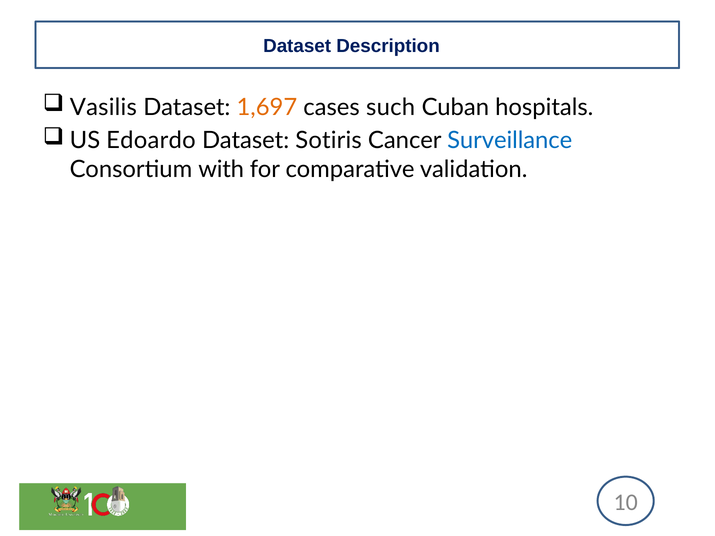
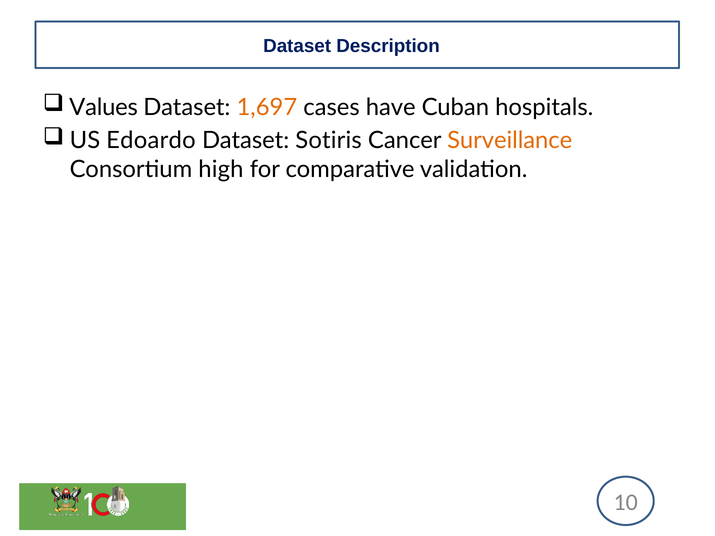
Vasilis: Vasilis -> Values
such: such -> have
Surveillance colour: blue -> orange
with: with -> high
